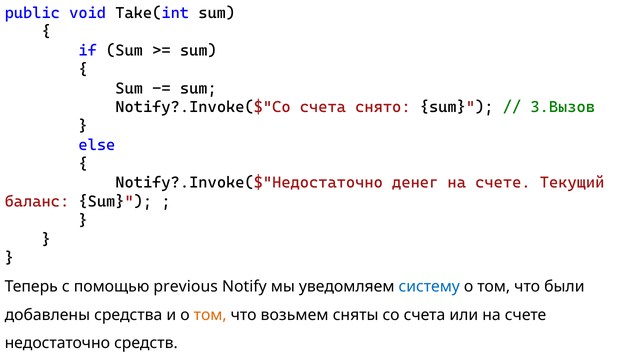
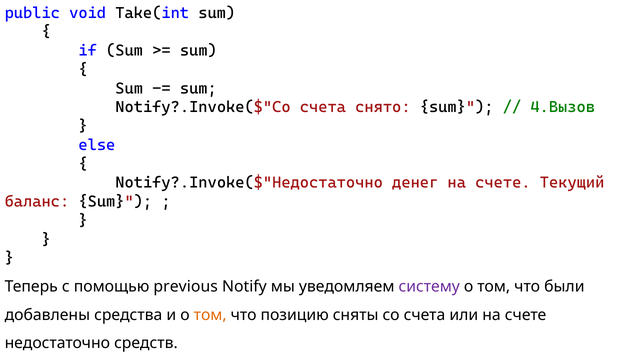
3.Вызов: 3.Вызов -> 4.Вызов
систему colour: blue -> purple
возьмем: возьмем -> позицию
